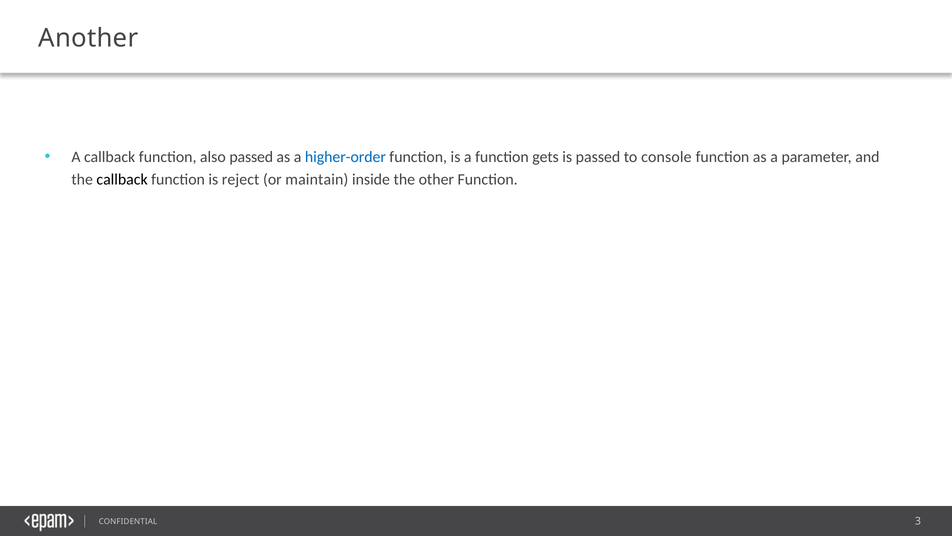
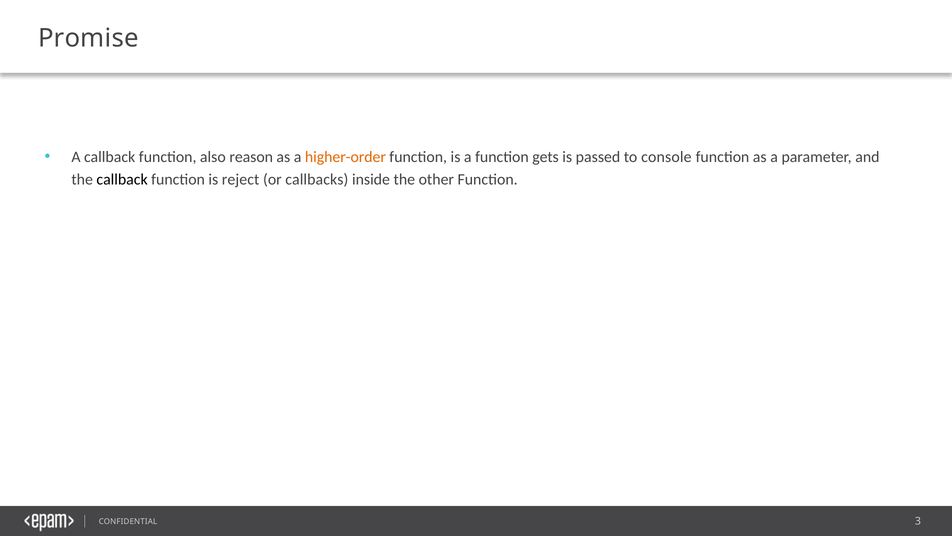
Another: Another -> Promise
also passed: passed -> reason
higher-order colour: blue -> orange
maintain: maintain -> callbacks
